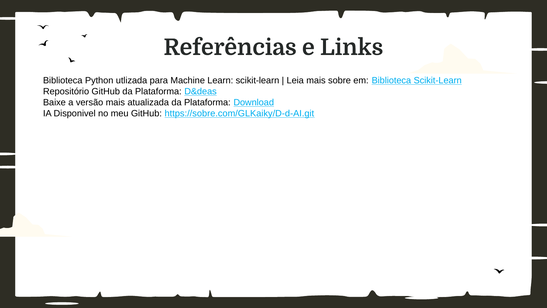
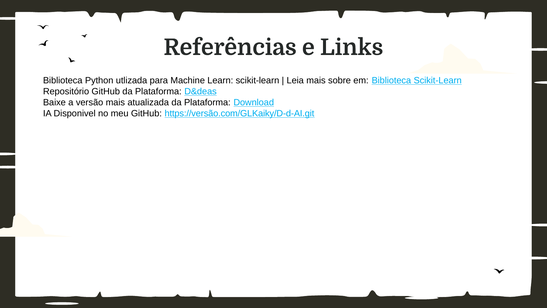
https://sobre.com/GLKaiky/D-d-AI.git: https://sobre.com/GLKaiky/D-d-AI.git -> https://versão.com/GLKaiky/D-d-AI.git
